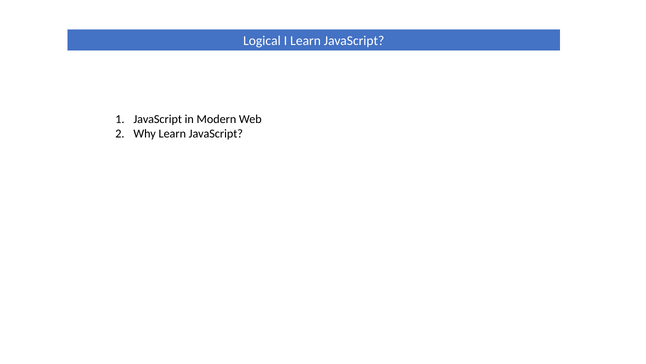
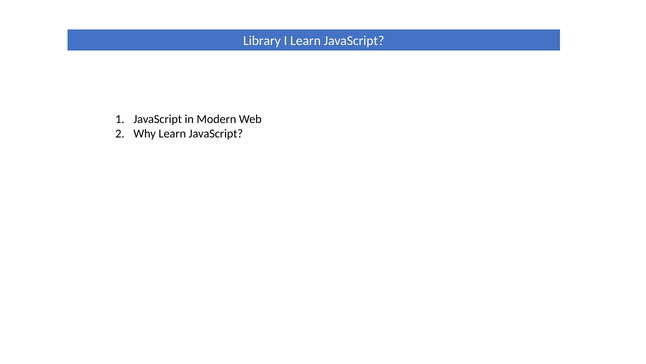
Logical: Logical -> Library
